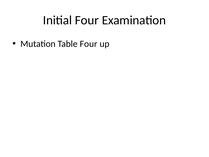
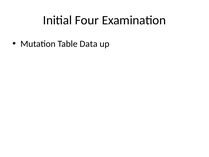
Table Four: Four -> Data
